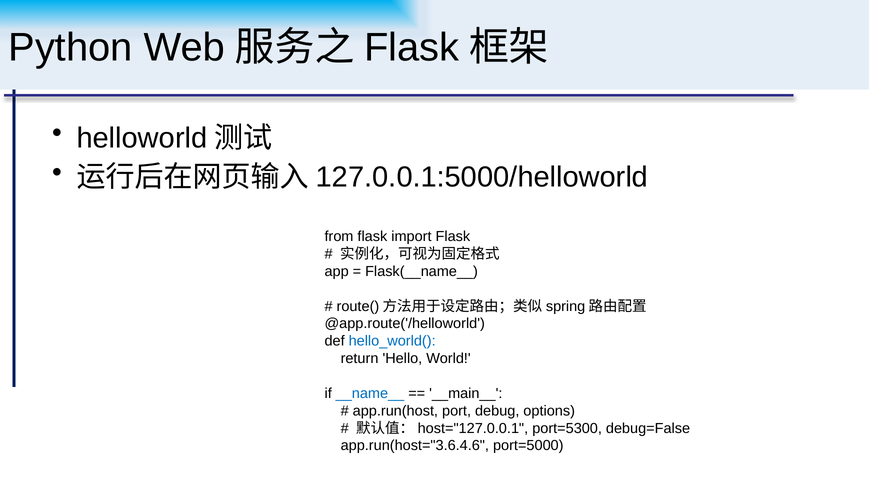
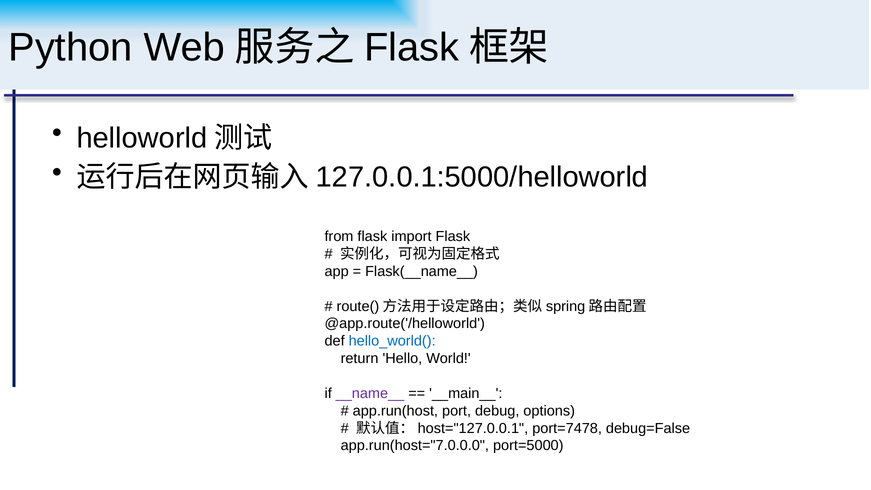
__name__ colour: blue -> purple
port=5300: port=5300 -> port=7478
app.run(host="3.6.4.6: app.run(host="3.6.4.6 -> app.run(host="7.0.0.0
